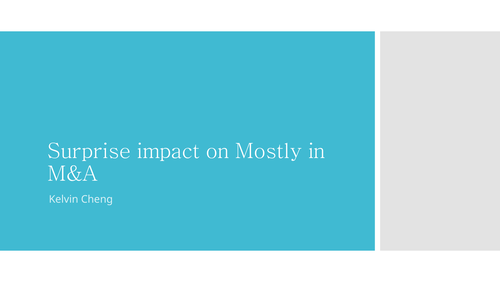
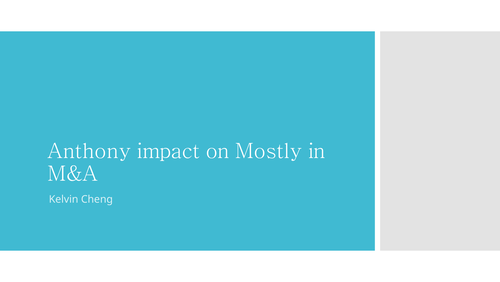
Surprise: Surprise -> Anthony
